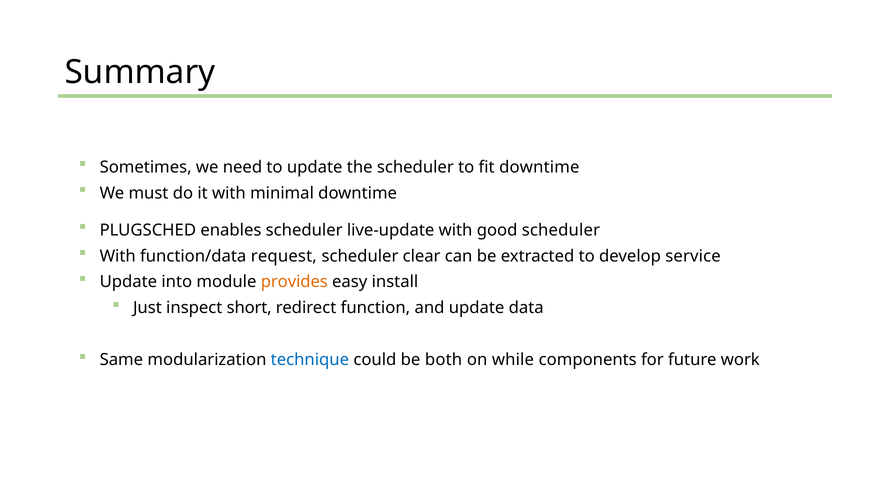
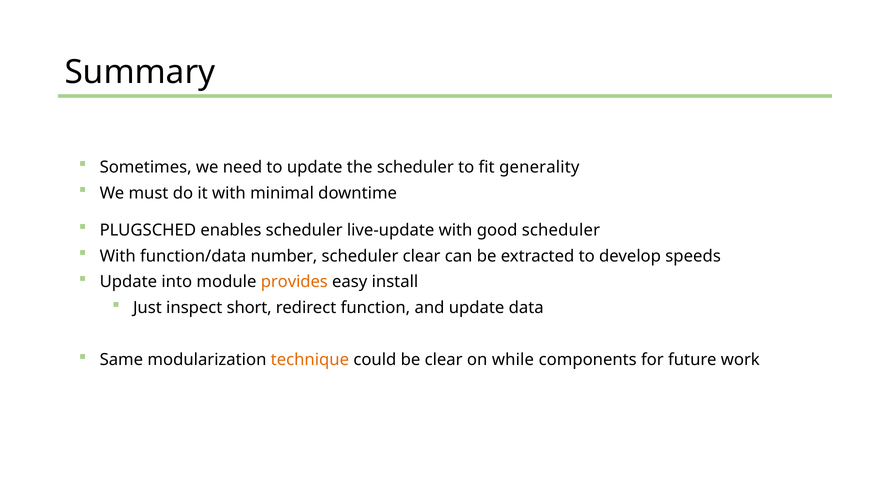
fit downtime: downtime -> generality
request: request -> number
service: service -> speeds
technique colour: blue -> orange
be both: both -> clear
